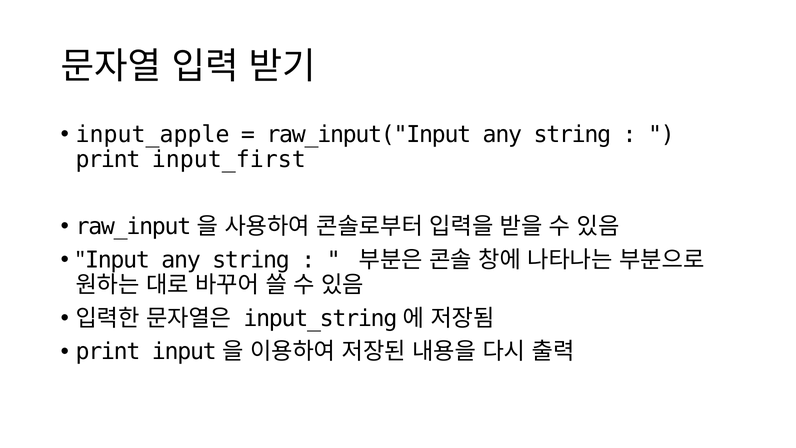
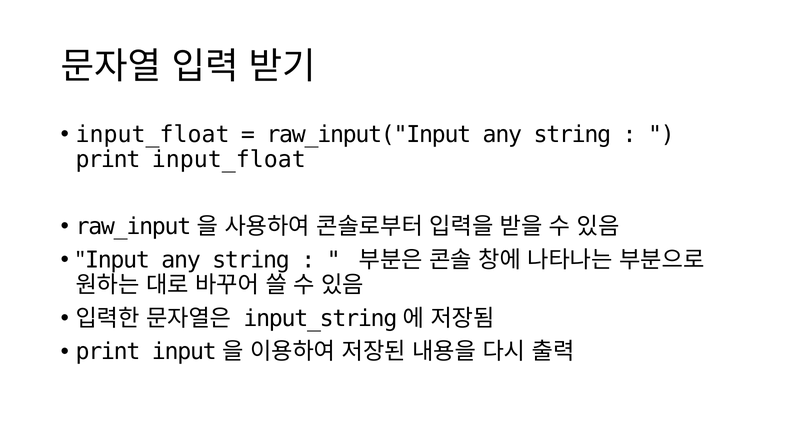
input_apple at (153, 135): input_apple -> input_float
print input_first: input_first -> input_float
